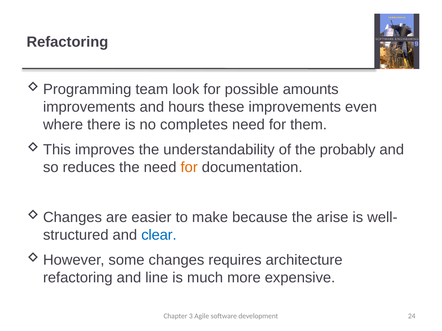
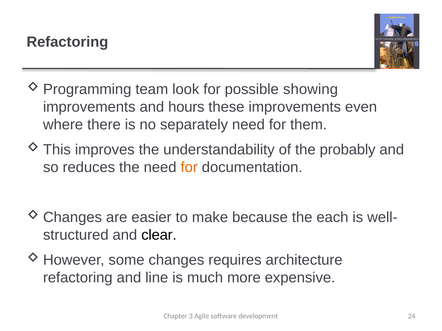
amounts: amounts -> showing
completes: completes -> separately
arise: arise -> each
clear colour: blue -> black
